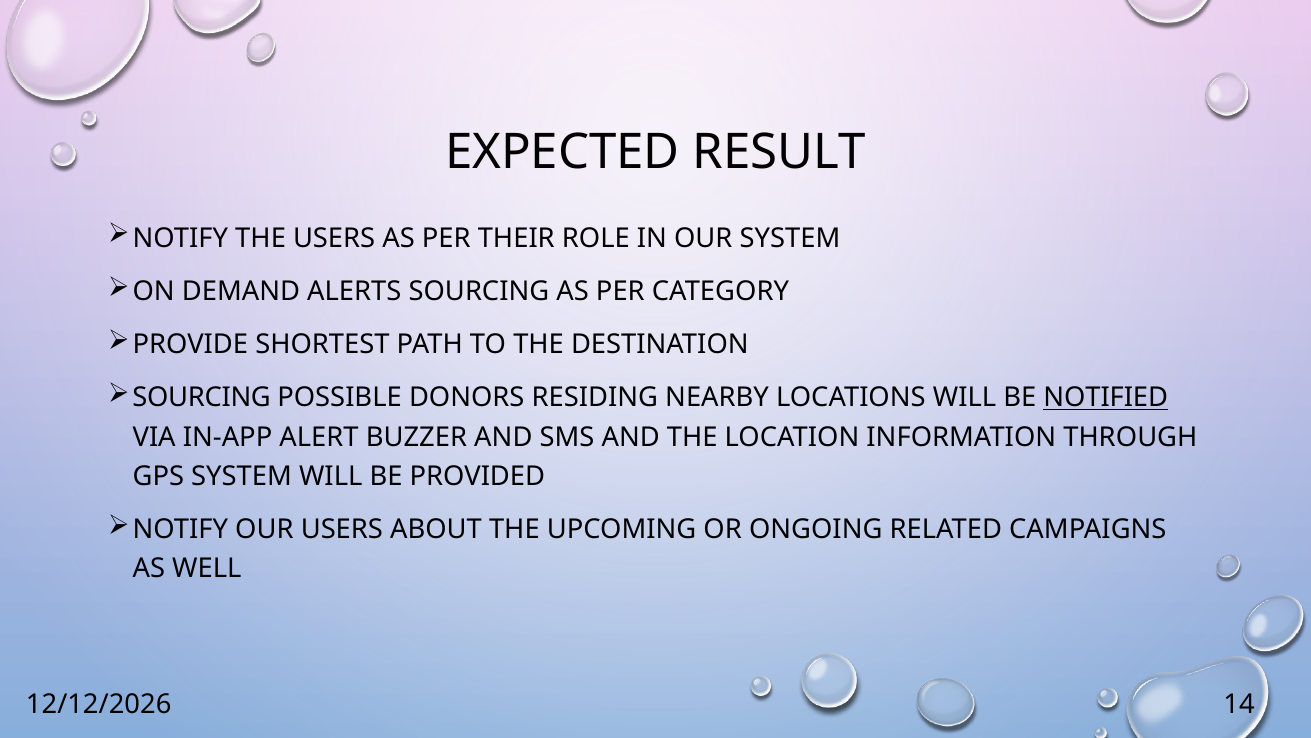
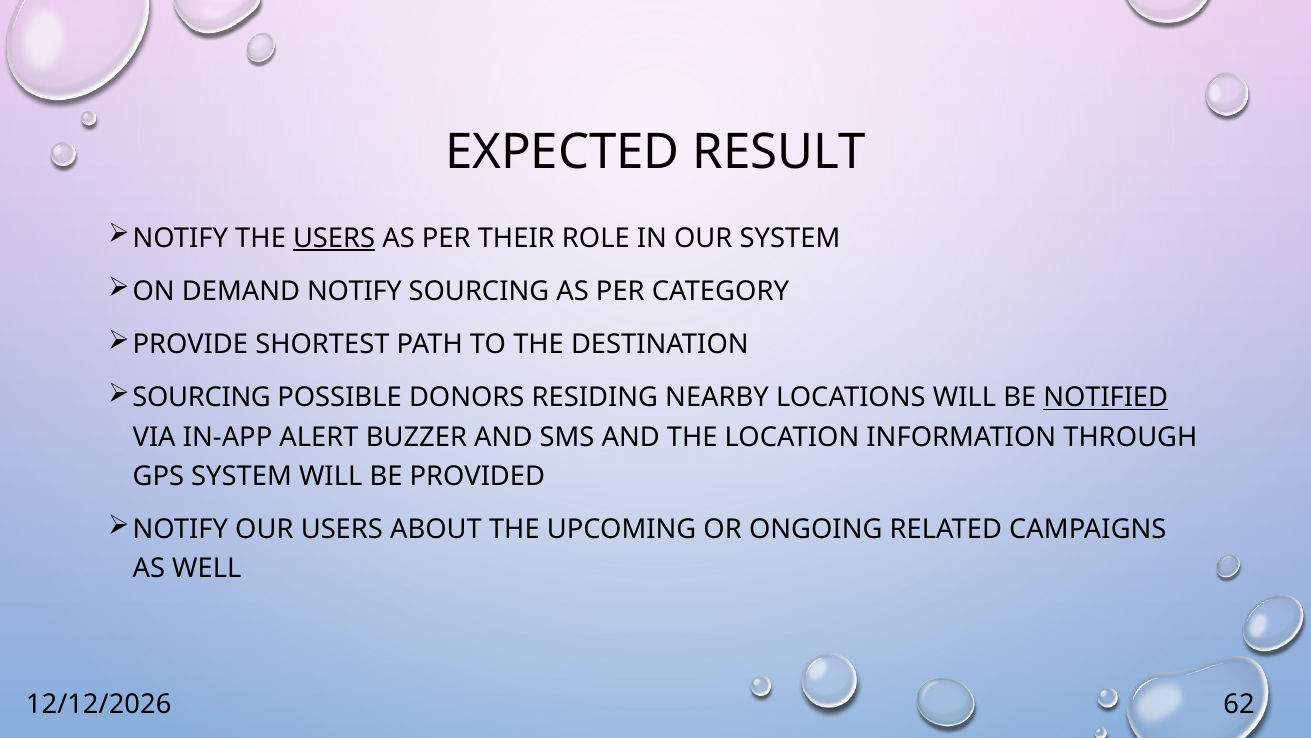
USERS at (334, 238) underline: none -> present
DEMAND ALERTS: ALERTS -> NOTIFY
14: 14 -> 62
